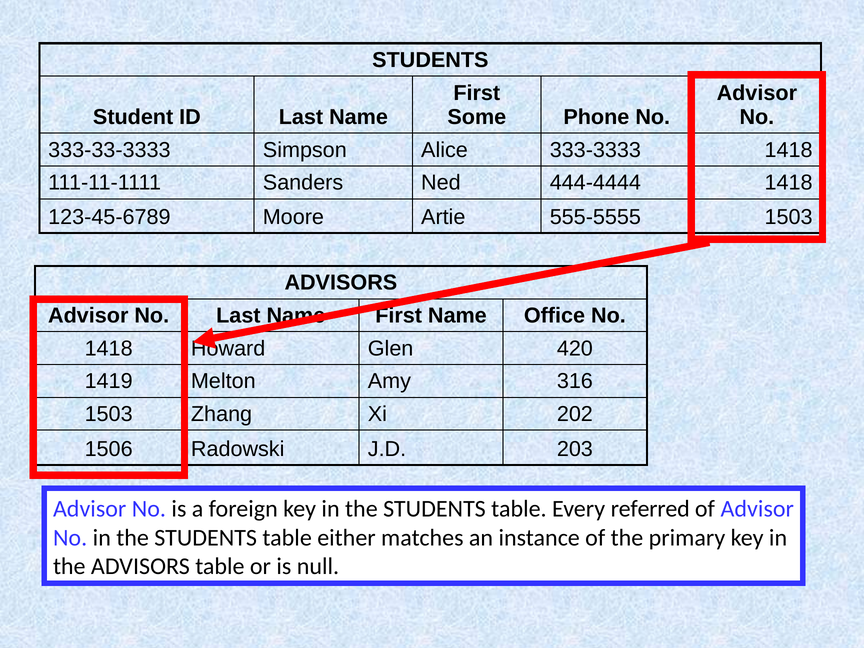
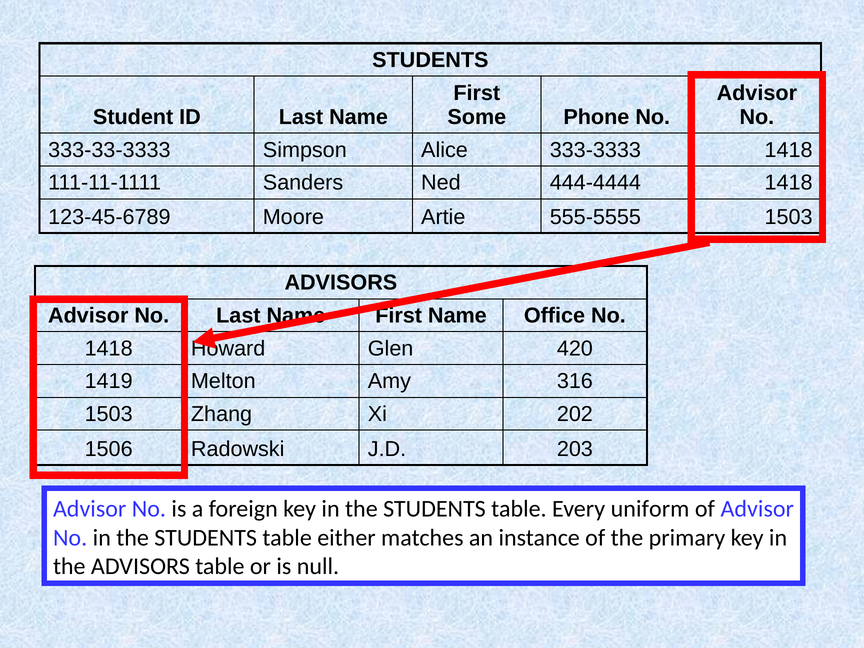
referred: referred -> uniform
